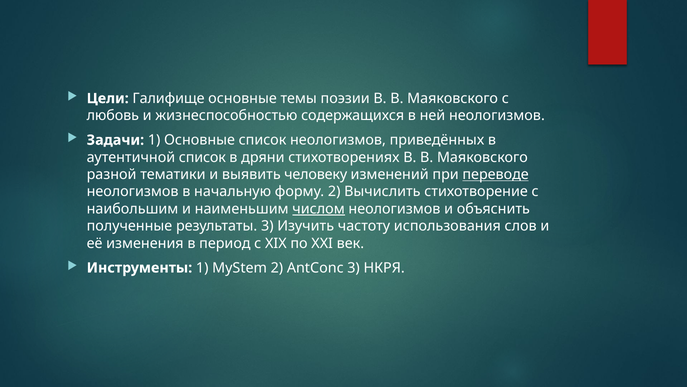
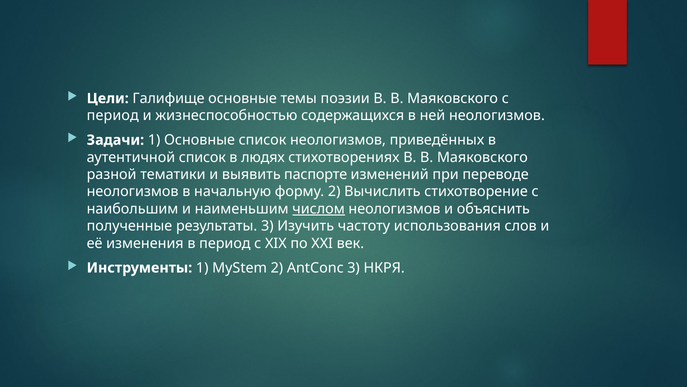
любовь at (113, 116): любовь -> период
дряни: дряни -> людях
человеку: человеку -> паспорте
переводе underline: present -> none
